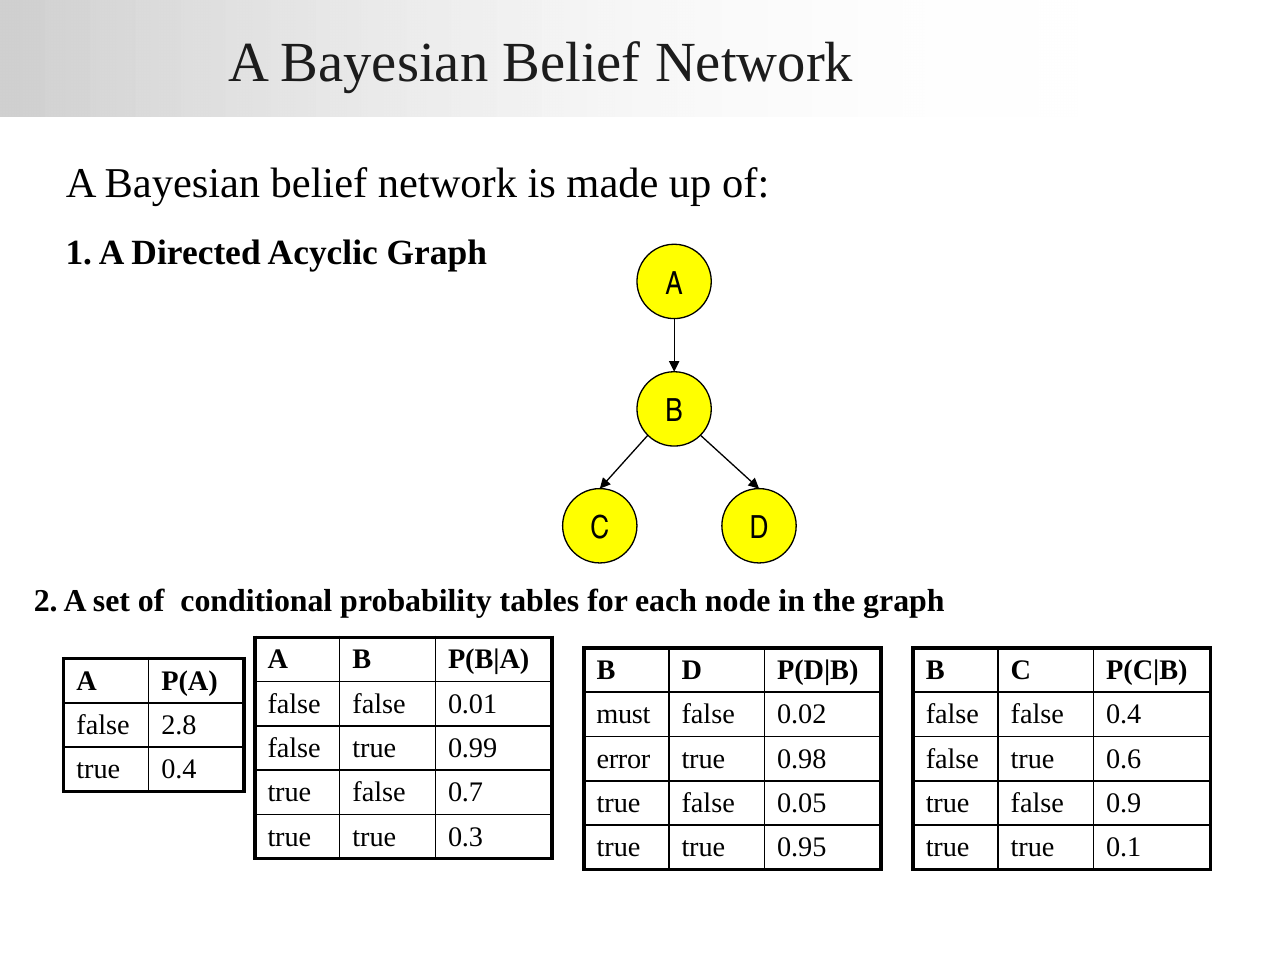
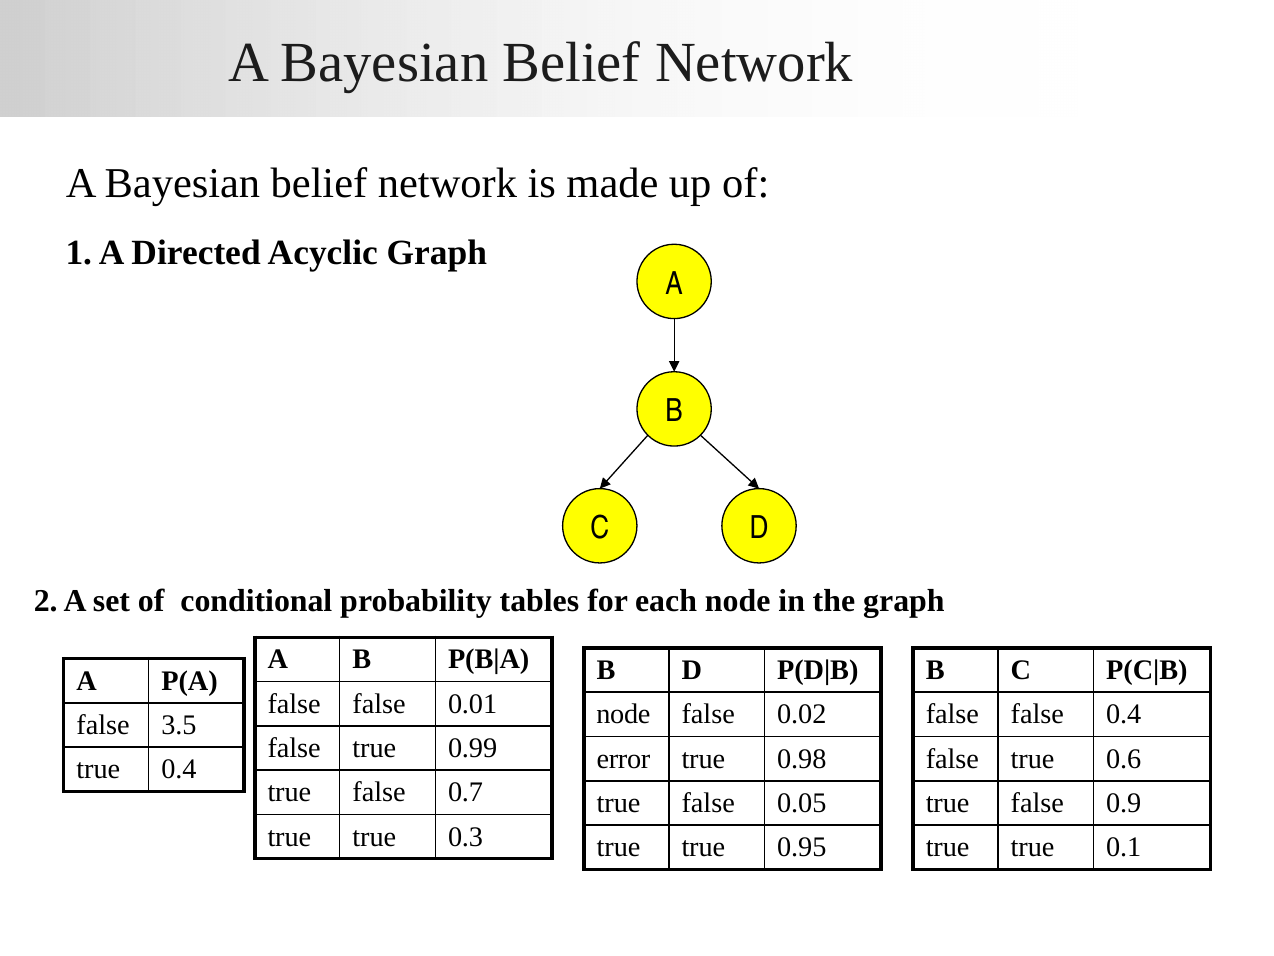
must at (623, 714): must -> node
2.8: 2.8 -> 3.5
